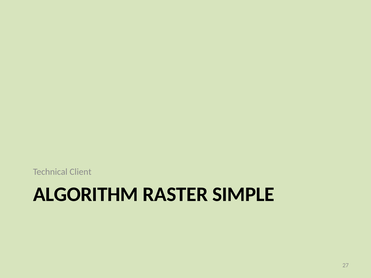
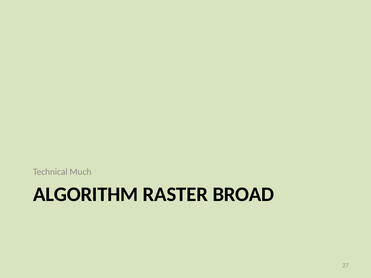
Client: Client -> Much
SIMPLE: SIMPLE -> BROAD
